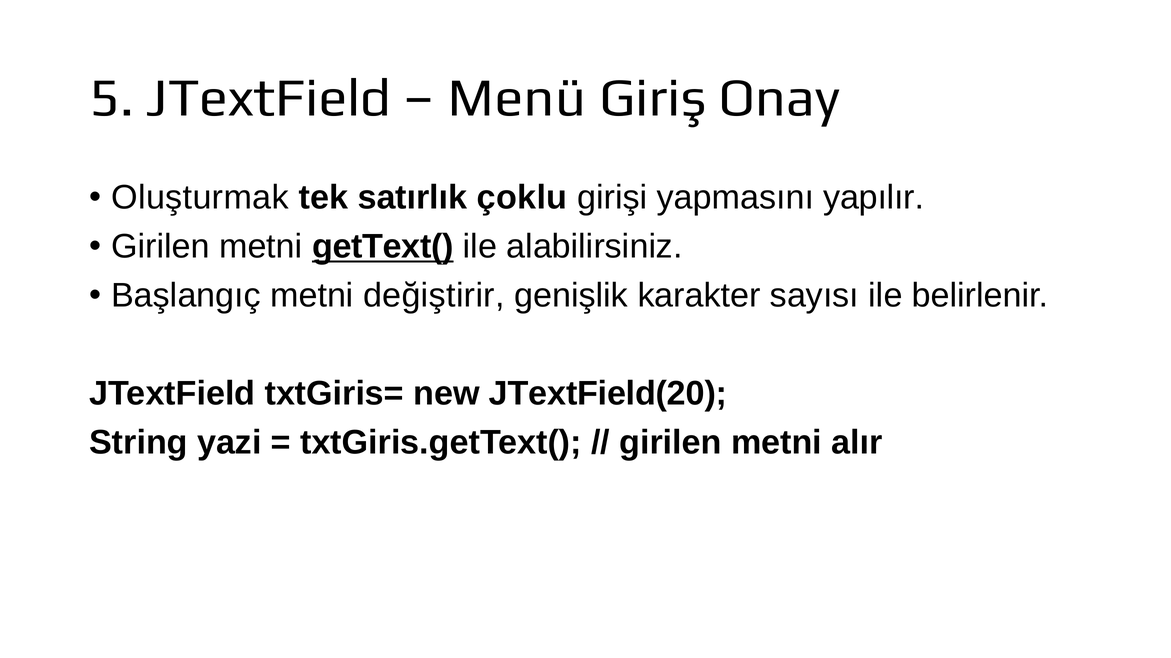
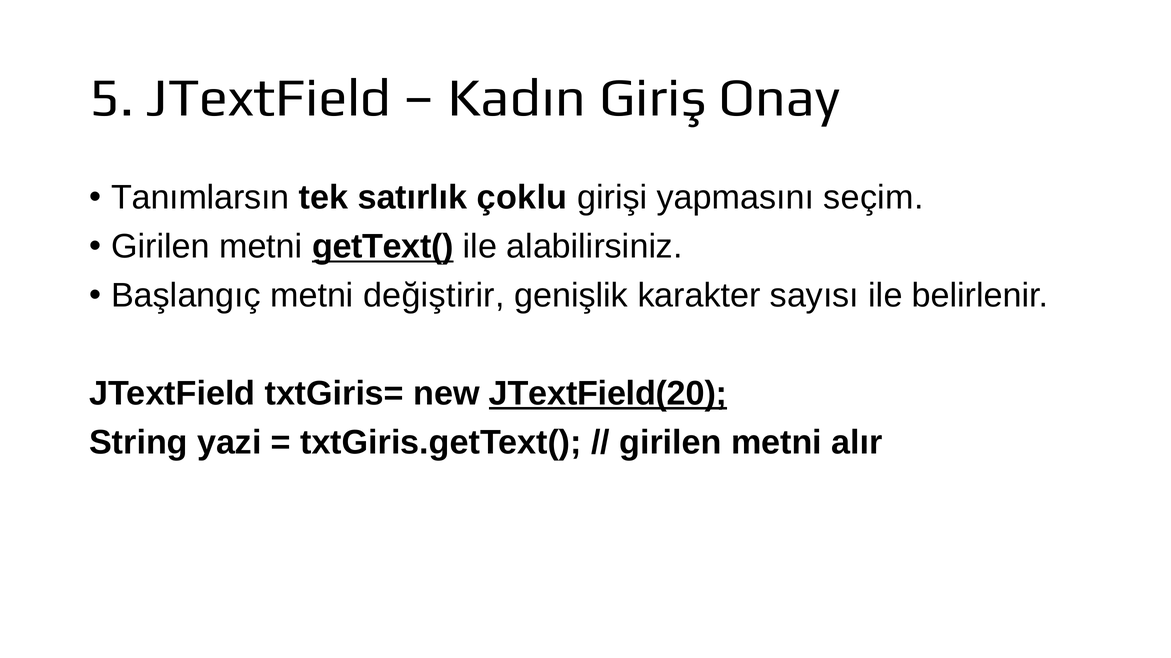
Menü: Menü -> Kadın
Oluşturmak: Oluşturmak -> Tanımlarsın
yapılır: yapılır -> seçim
JTextField(20 underline: none -> present
